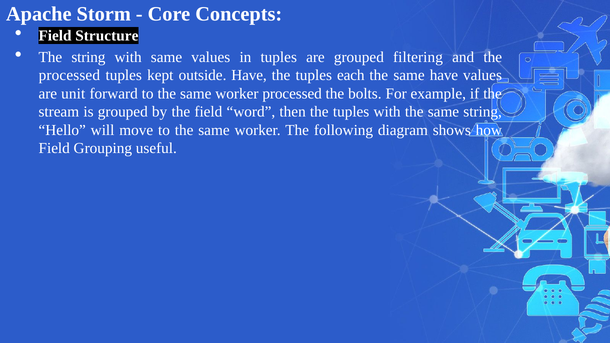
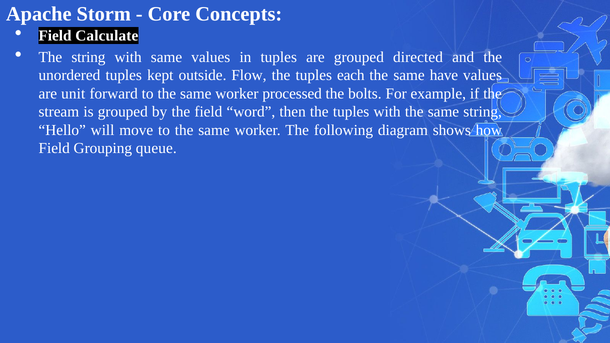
Structure: Structure -> Calculate
filtering: filtering -> directed
processed at (69, 75): processed -> unordered
outside Have: Have -> Flow
useful: useful -> queue
